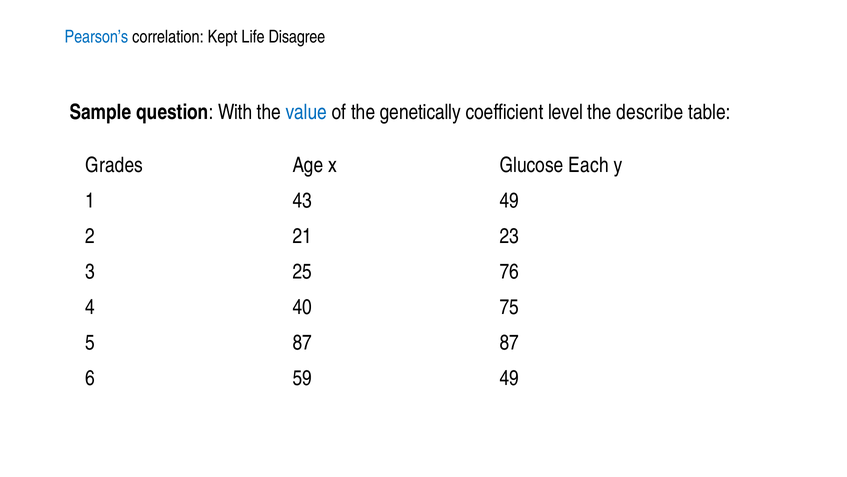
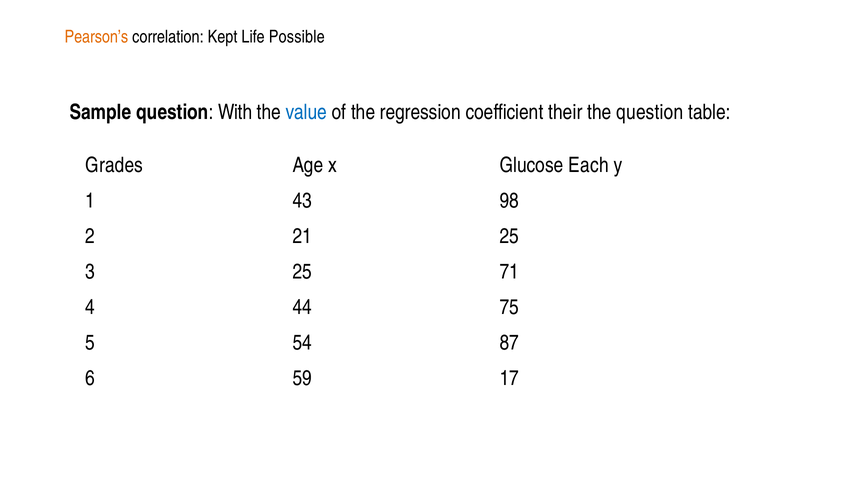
Pearson’s colour: blue -> orange
Disagree: Disagree -> Possible
genetically: genetically -> regression
level: level -> their
the describe: describe -> question
43 49: 49 -> 98
21 23: 23 -> 25
76: 76 -> 71
40: 40 -> 44
5 87: 87 -> 54
59 49: 49 -> 17
